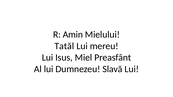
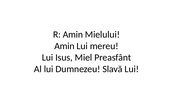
Tatăl at (64, 46): Tatăl -> Amin
